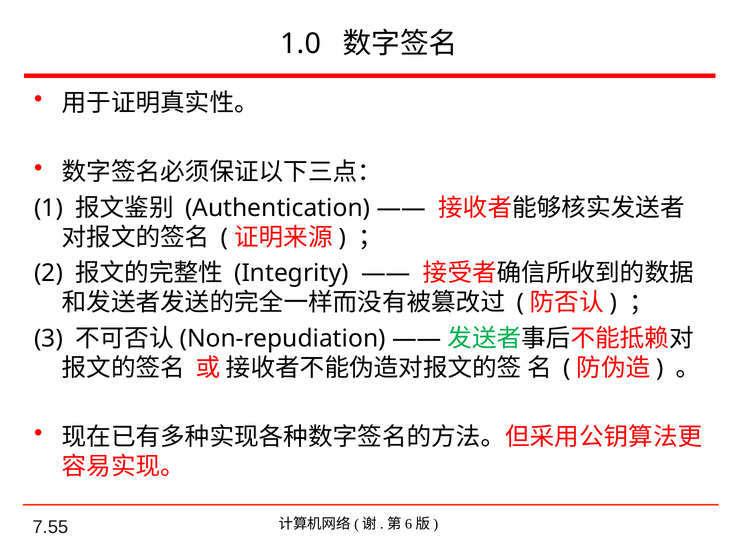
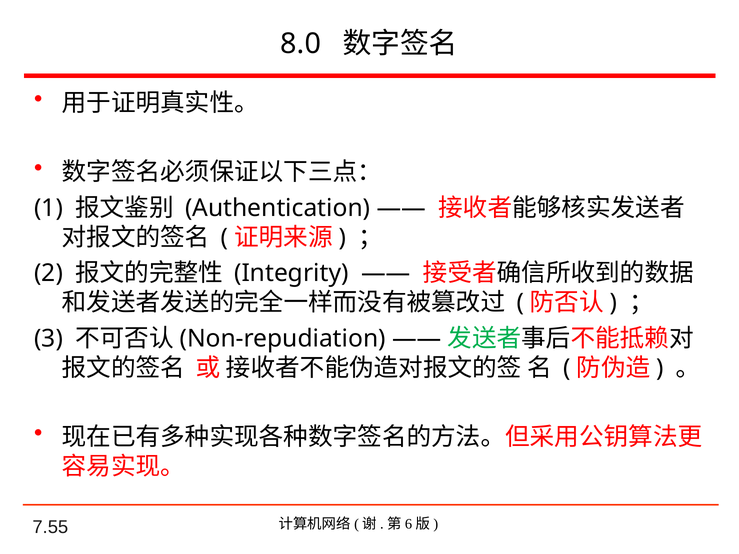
1.0: 1.0 -> 8.0
